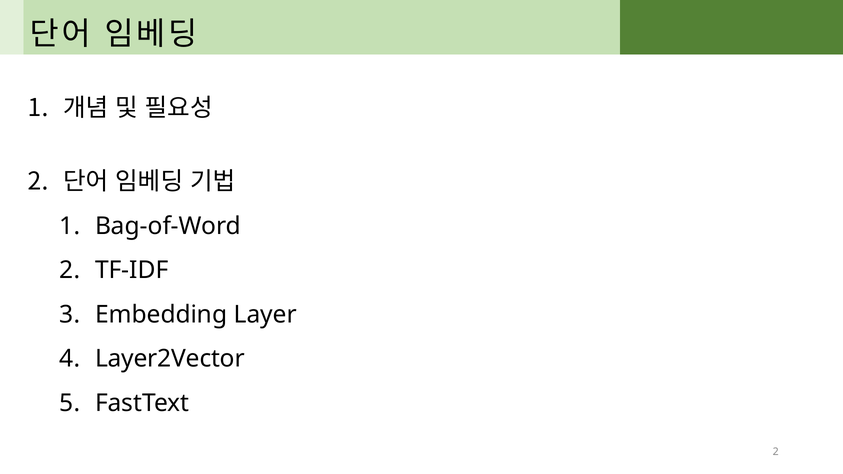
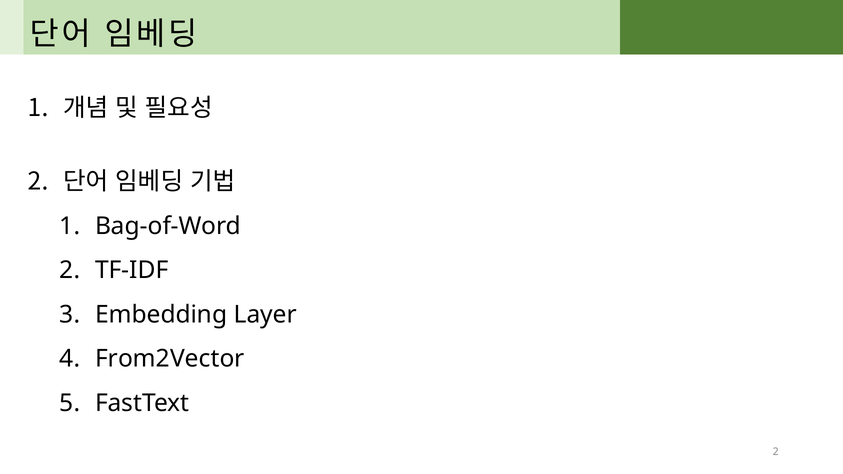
Layer2Vector: Layer2Vector -> From2Vector
